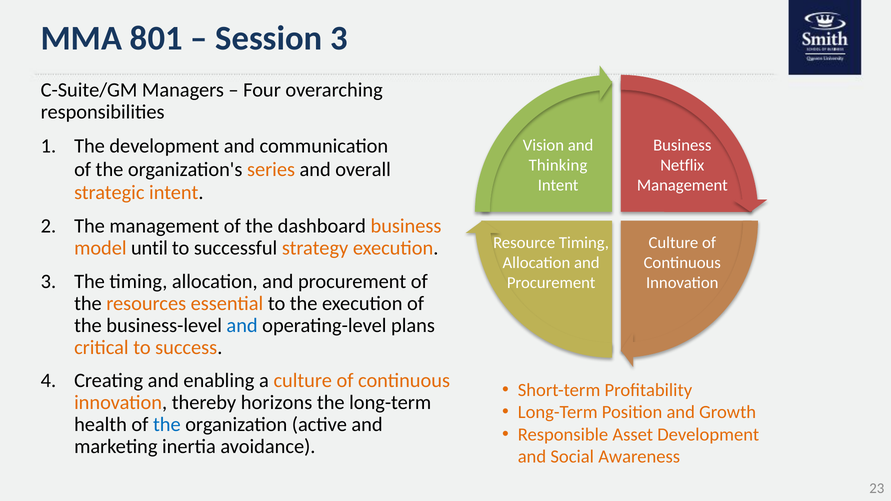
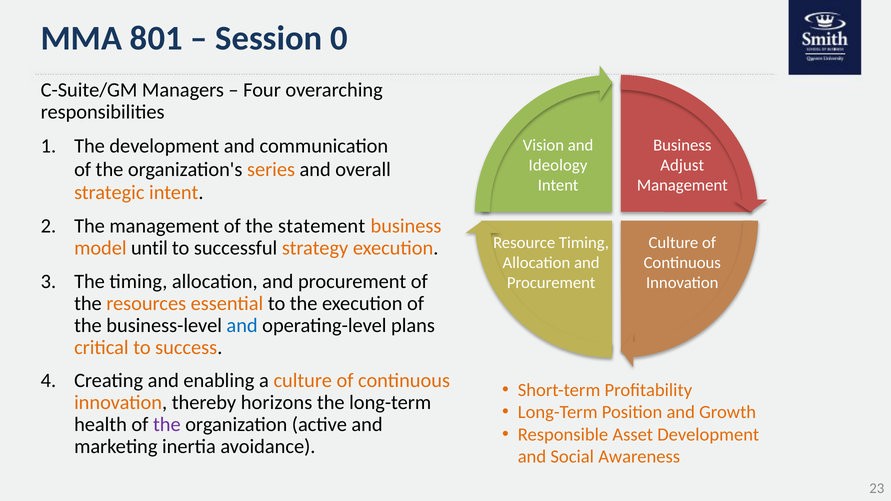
Session 3: 3 -> 0
Thinking: Thinking -> Ideology
Netflix: Netflix -> Adjust
dashboard: dashboard -> statement
the at (167, 425) colour: blue -> purple
